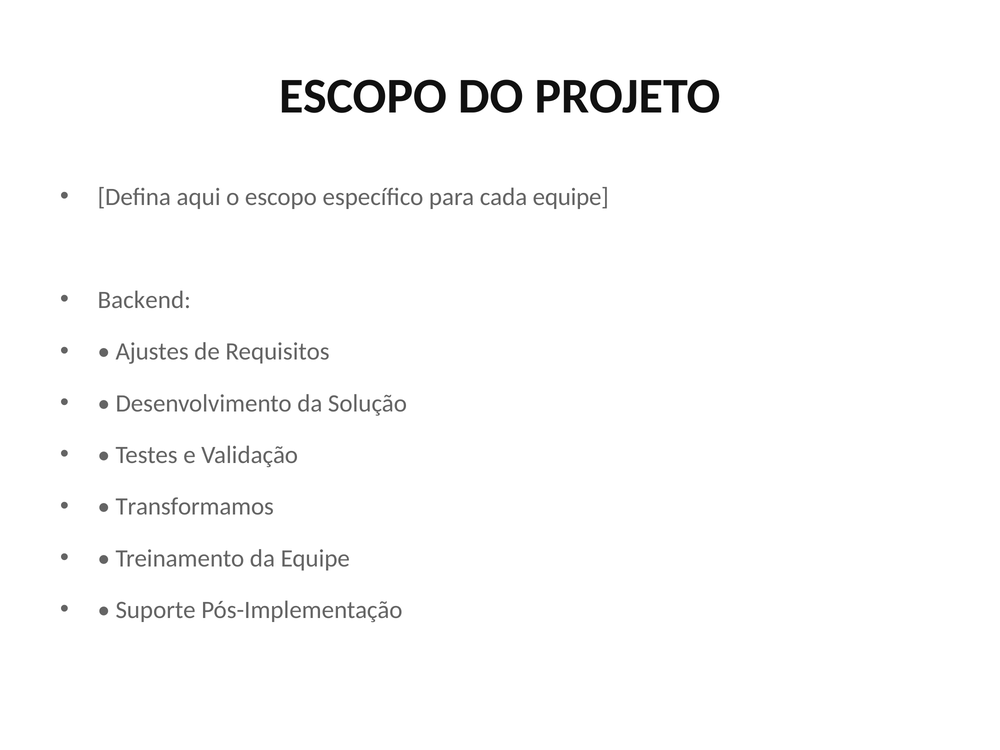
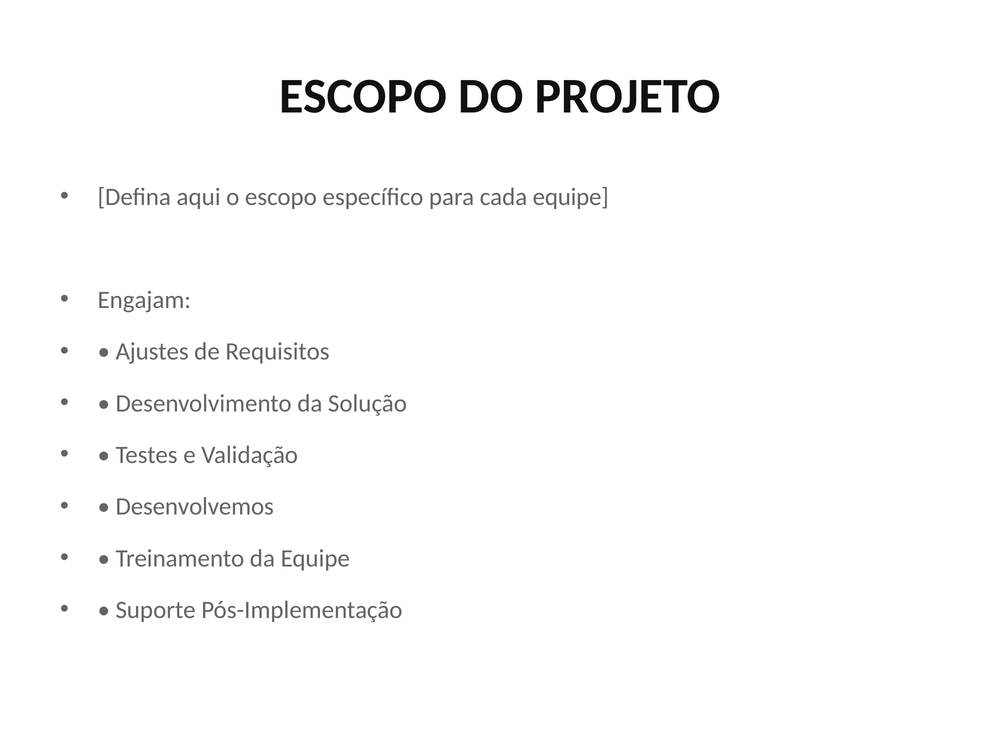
Backend: Backend -> Engajam
Transformamos: Transformamos -> Desenvolvemos
